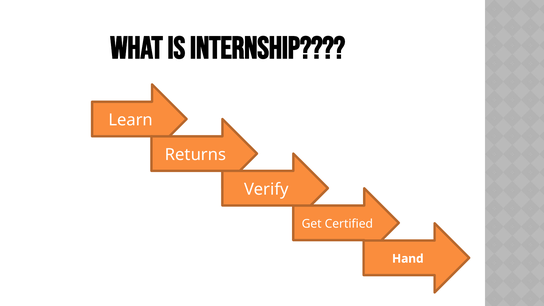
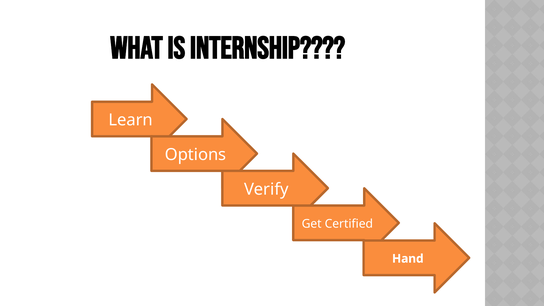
Returns: Returns -> Options
